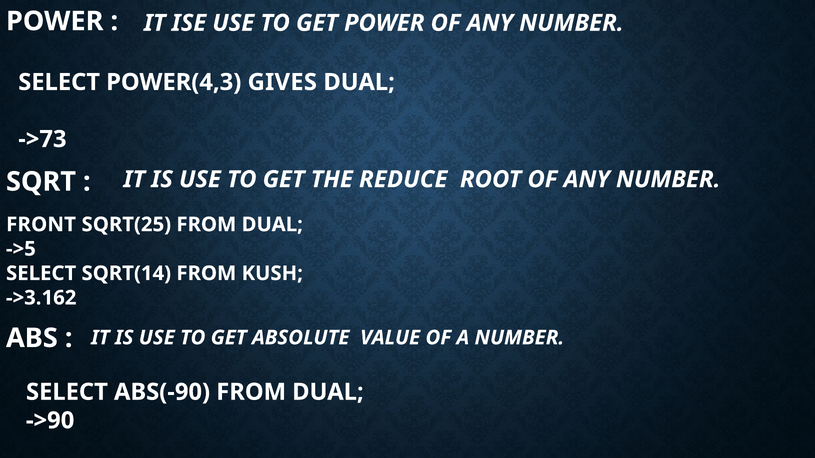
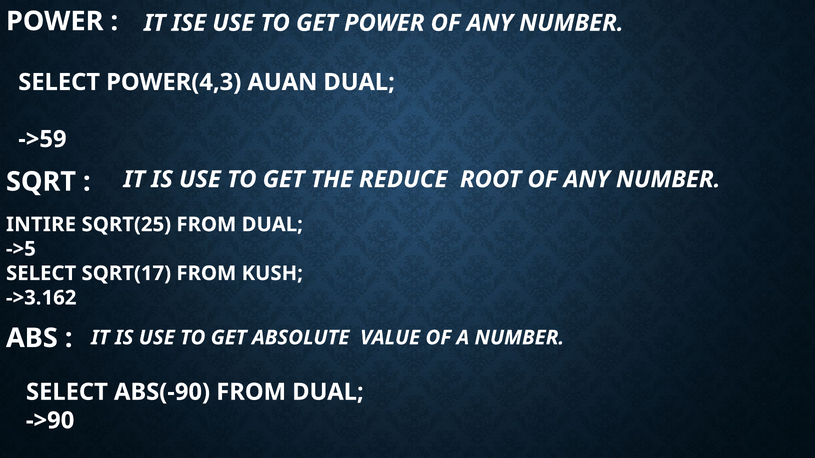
GIVES: GIVES -> AUAN
->73: ->73 -> ->59
FRONT: FRONT -> INTIRE
SQRT(14: SQRT(14 -> SQRT(17
